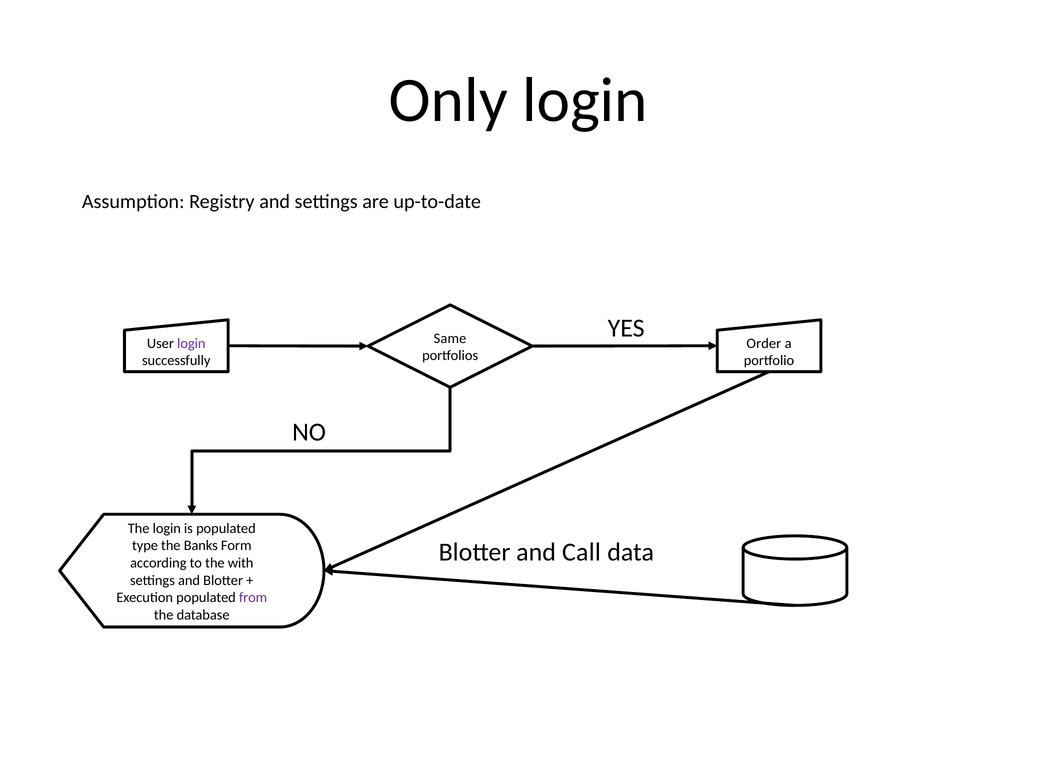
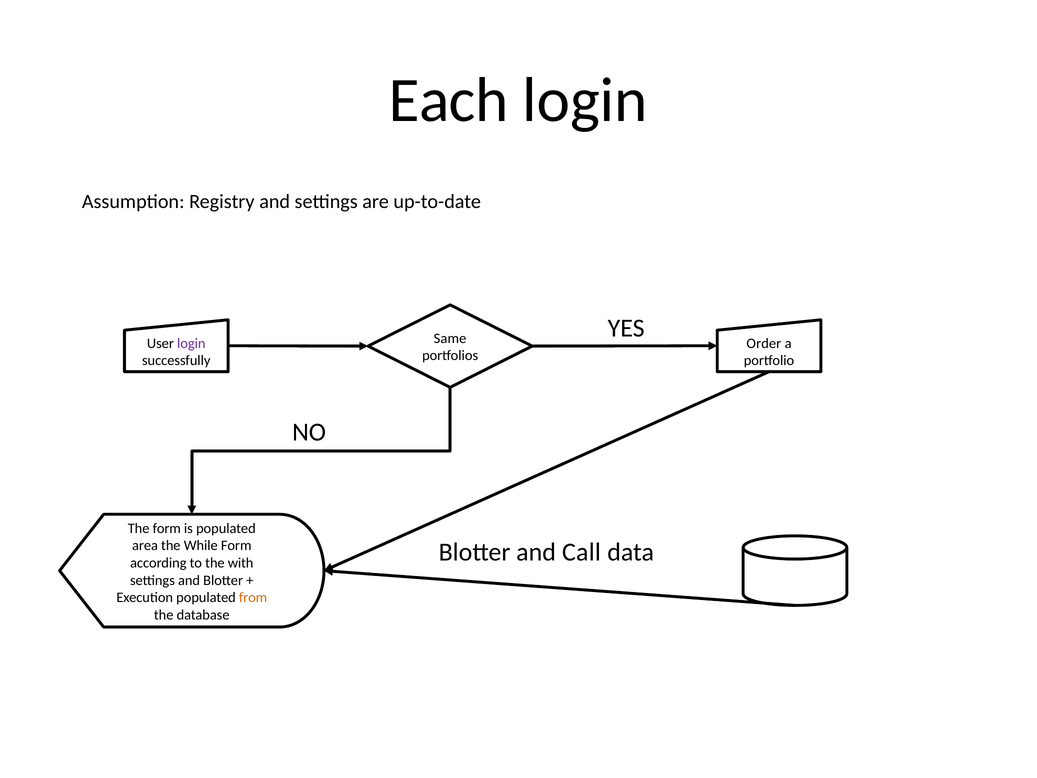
Only: Only -> Each
The login: login -> form
type: type -> area
Banks: Banks -> While
from colour: purple -> orange
